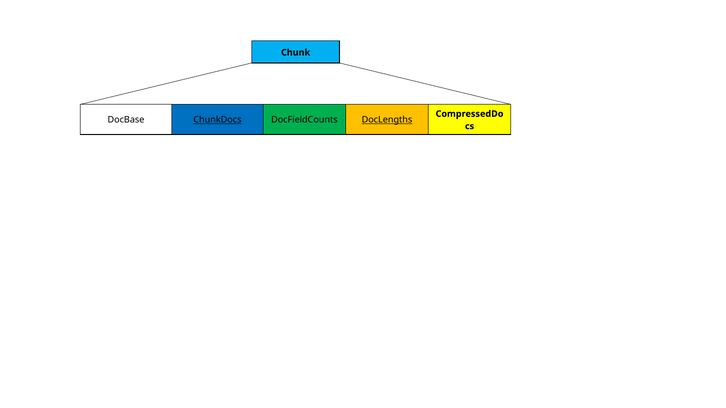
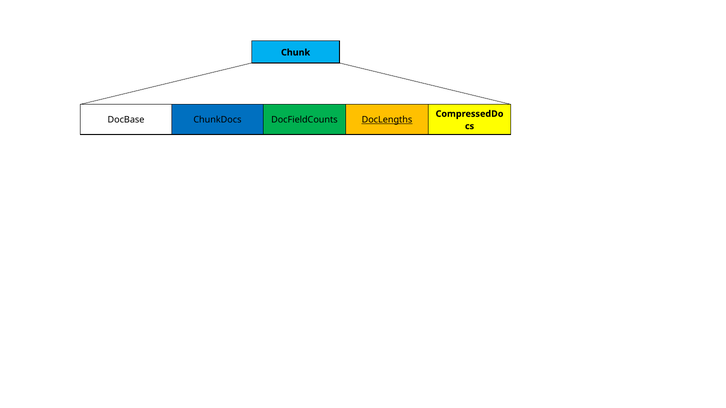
ChunkDocs underline: present -> none
